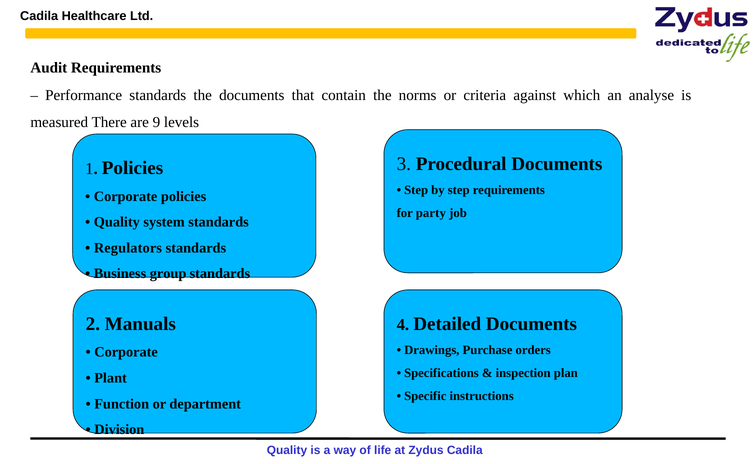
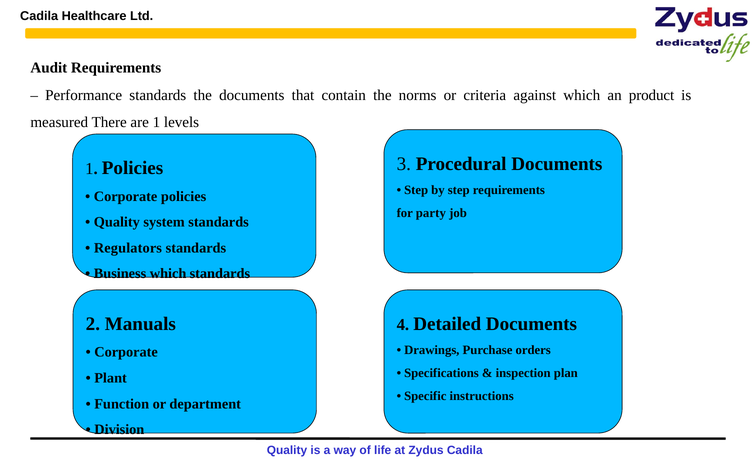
analyse: analyse -> product
are 9: 9 -> 1
Business group: group -> which
